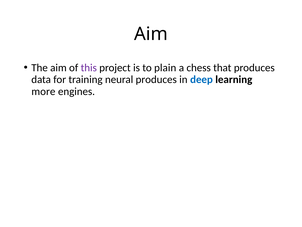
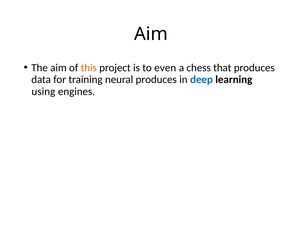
this colour: purple -> orange
plain: plain -> even
more: more -> using
